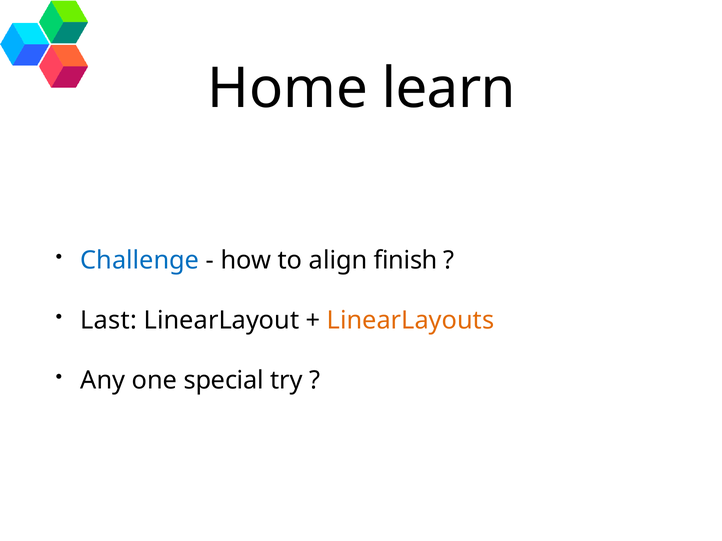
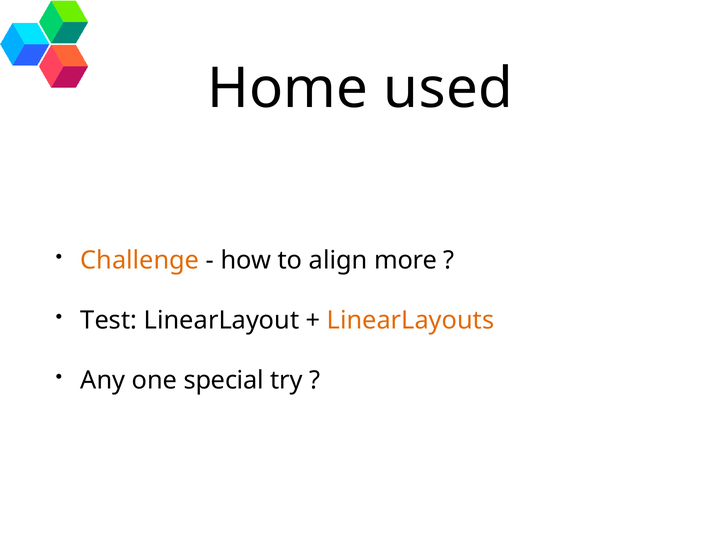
learn: learn -> used
Challenge colour: blue -> orange
finish: finish -> more
Last: Last -> Test
